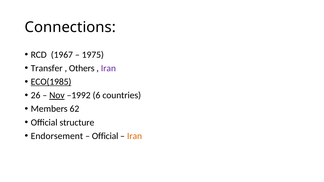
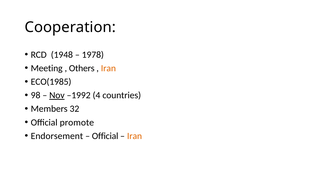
Connections: Connections -> Cooperation
1967: 1967 -> 1948
1975: 1975 -> 1978
Transfer: Transfer -> Meeting
Iran at (108, 68) colour: purple -> orange
ECO(1985 underline: present -> none
26: 26 -> 98
6: 6 -> 4
62: 62 -> 32
structure: structure -> promote
